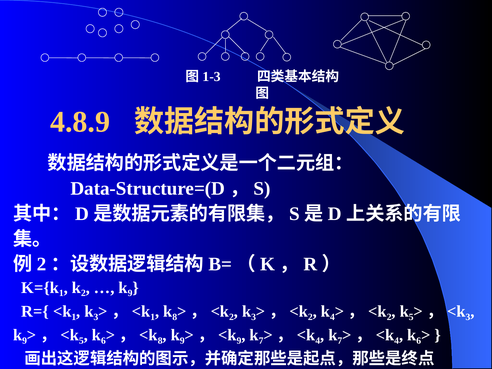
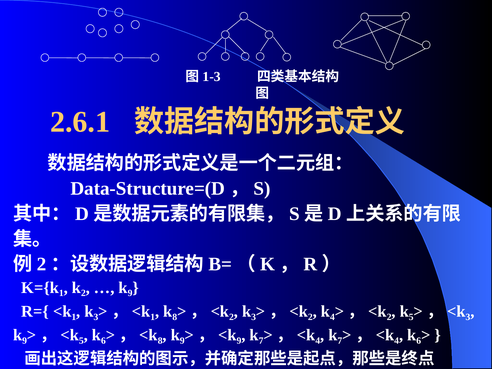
4.8.9: 4.8.9 -> 2.6.1
